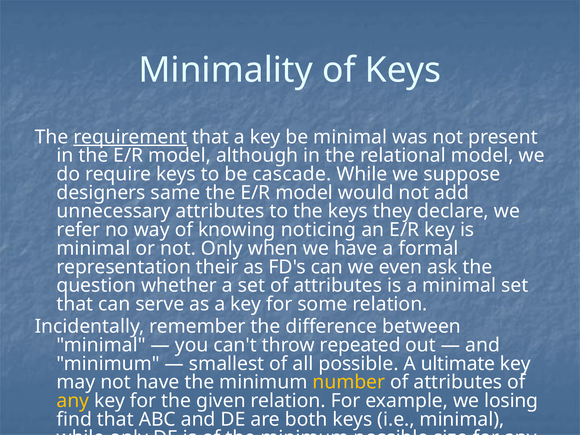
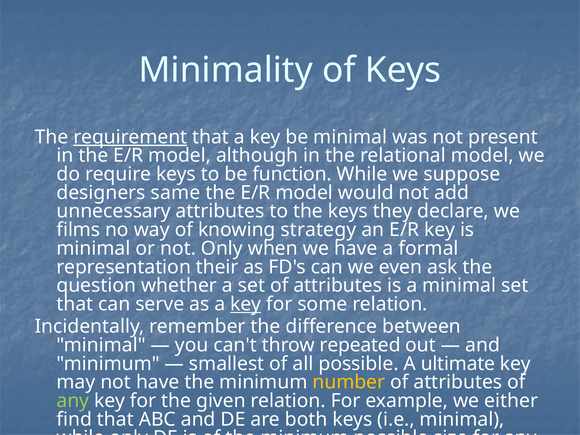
cascade: cascade -> function
refer: refer -> films
noticing: noticing -> strategy
key at (246, 304) underline: none -> present
any at (73, 401) colour: yellow -> light green
losing: losing -> either
